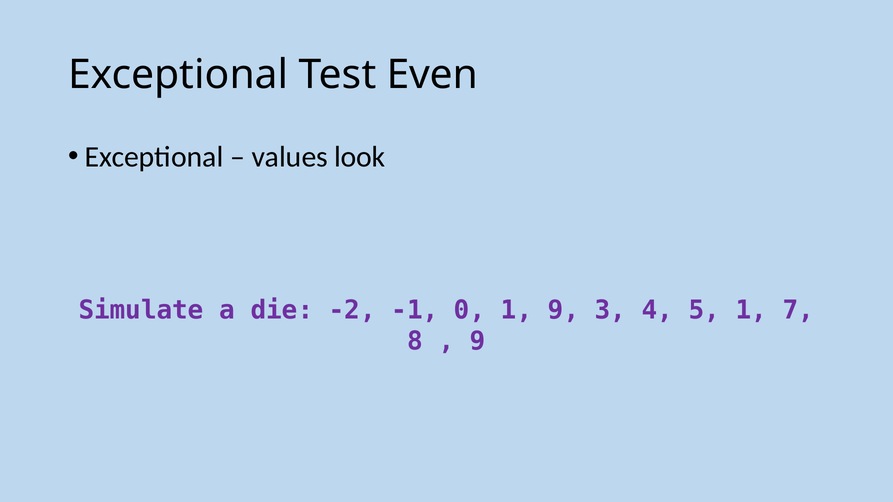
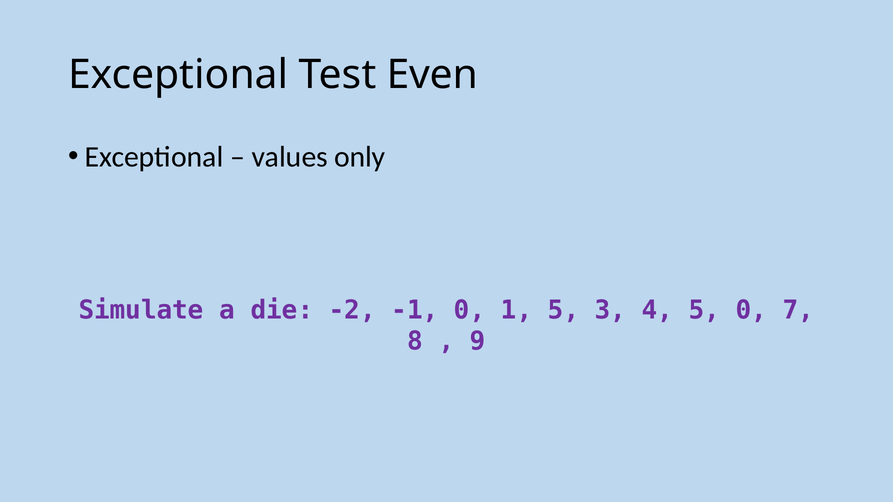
look: look -> only
1 9: 9 -> 5
5 1: 1 -> 0
